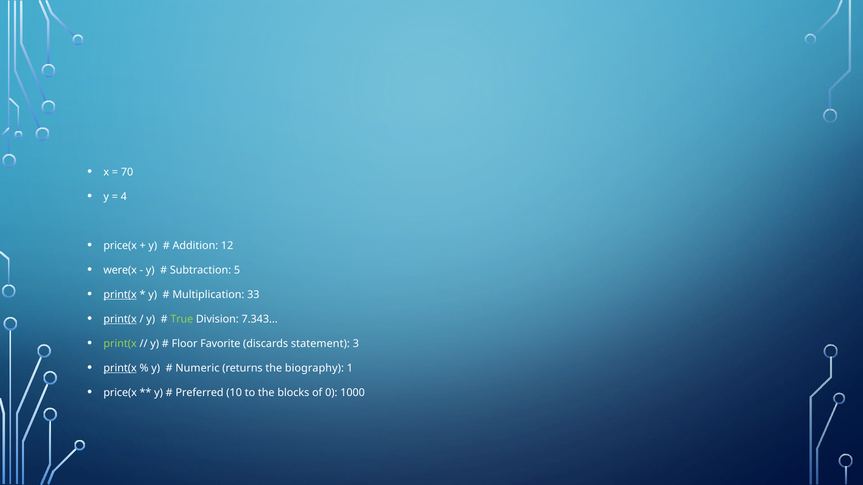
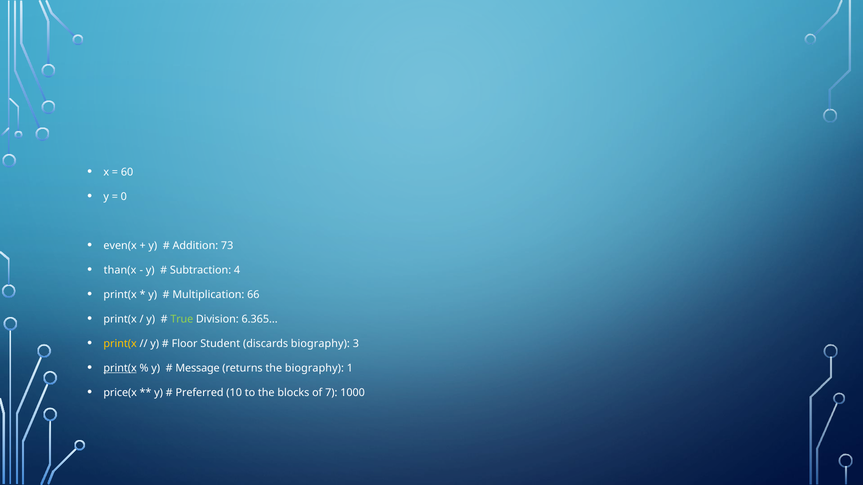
70: 70 -> 60
4: 4 -> 0
price(x at (120, 246): price(x -> even(x
12: 12 -> 73
were(x: were(x -> than(x
5: 5 -> 4
print(x at (120, 295) underline: present -> none
33: 33 -> 66
print(x at (120, 319) underline: present -> none
7.343: 7.343 -> 6.365
print(x at (120, 344) colour: light green -> yellow
Favorite: Favorite -> Student
discards statement: statement -> biography
Numeric: Numeric -> Message
0: 0 -> 7
